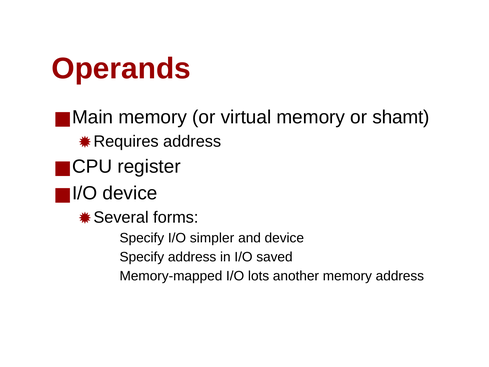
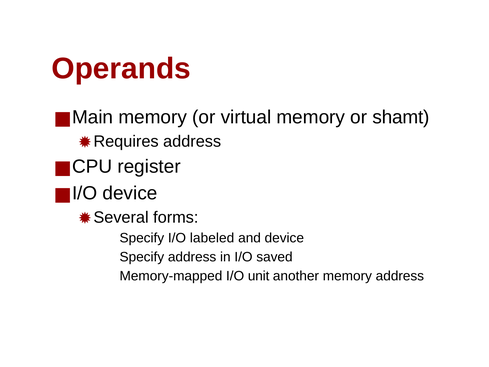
simpler: simpler -> labeled
lots: lots -> unit
